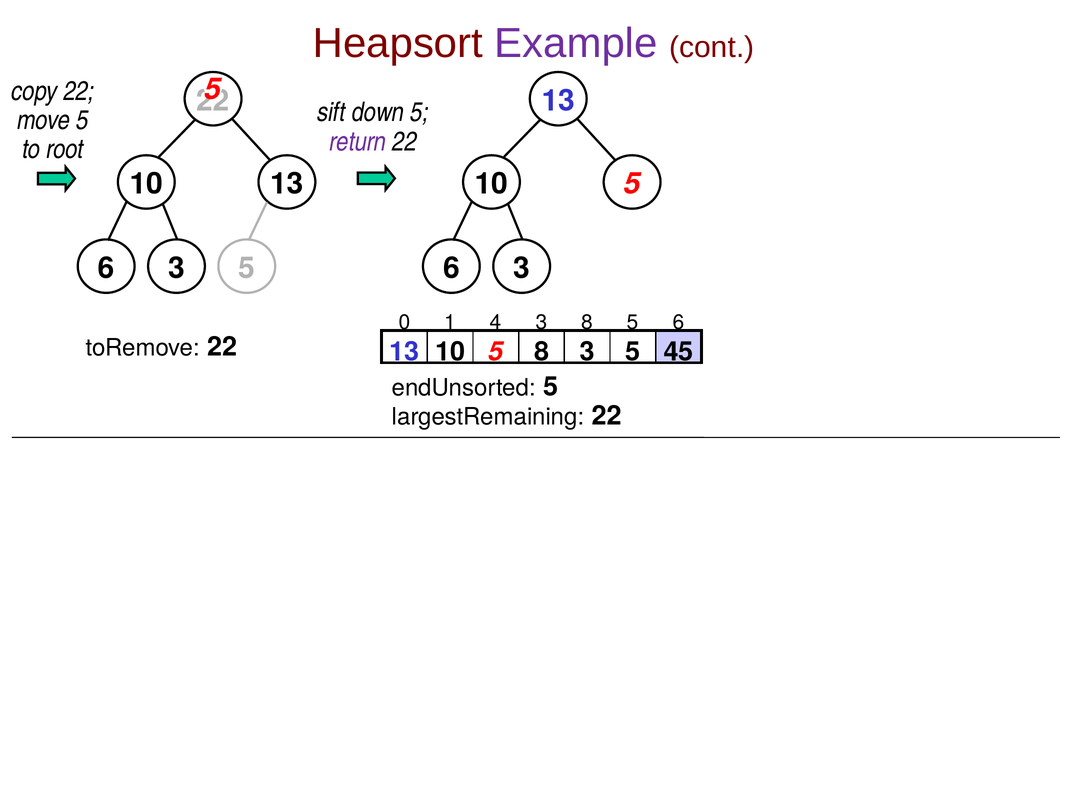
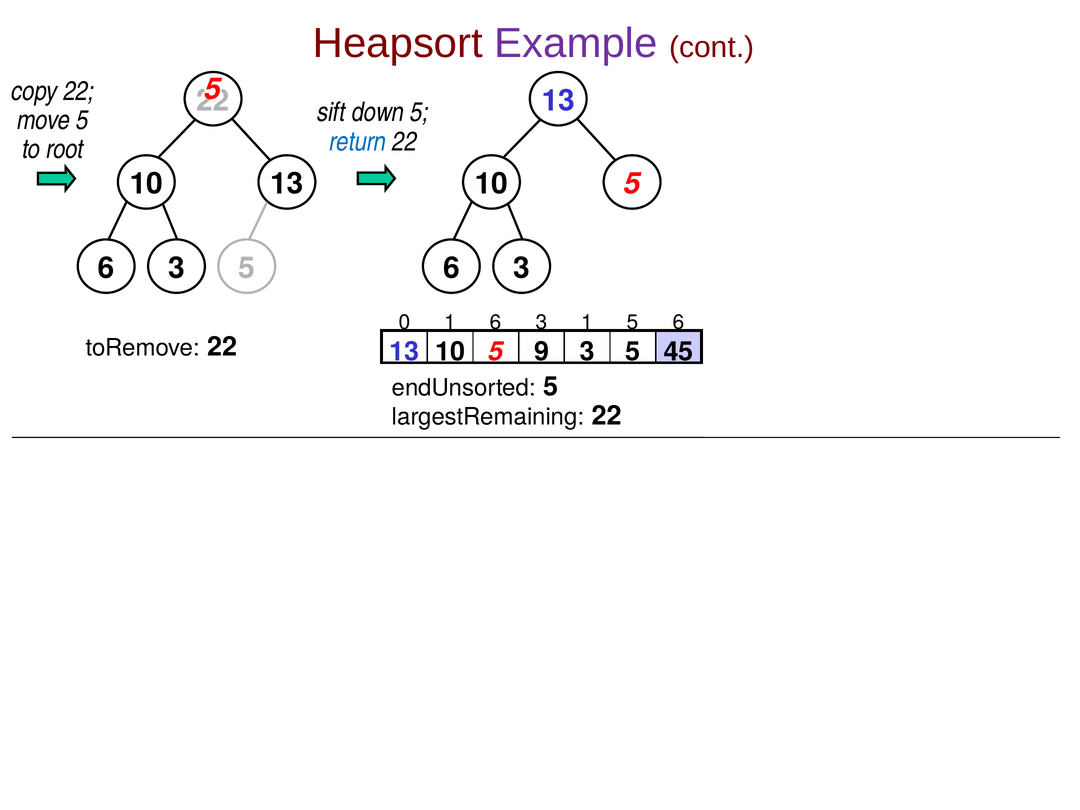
return colour: purple -> blue
1 4: 4 -> 6
3 8: 8 -> 1
5 8: 8 -> 9
